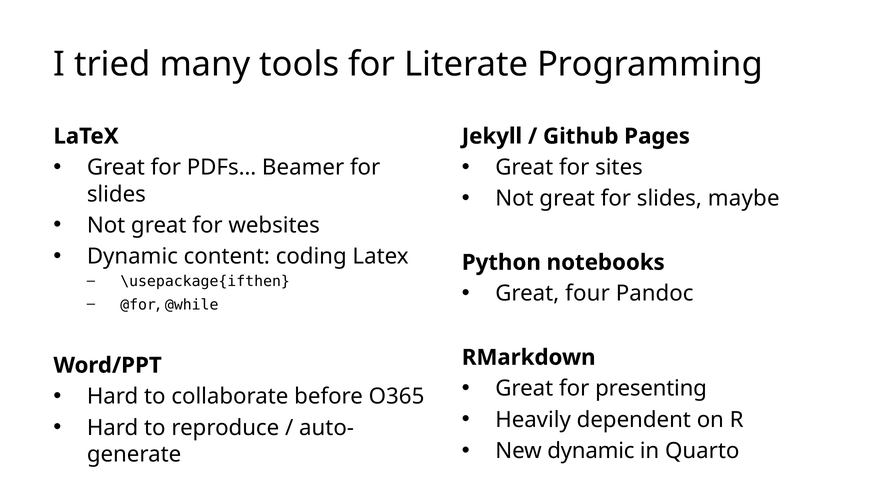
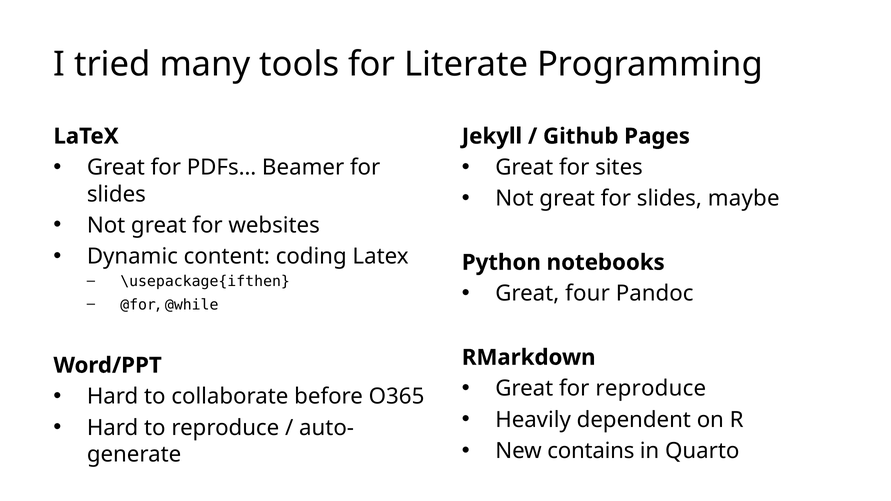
for presenting: presenting -> reproduce
New dynamic: dynamic -> contains
